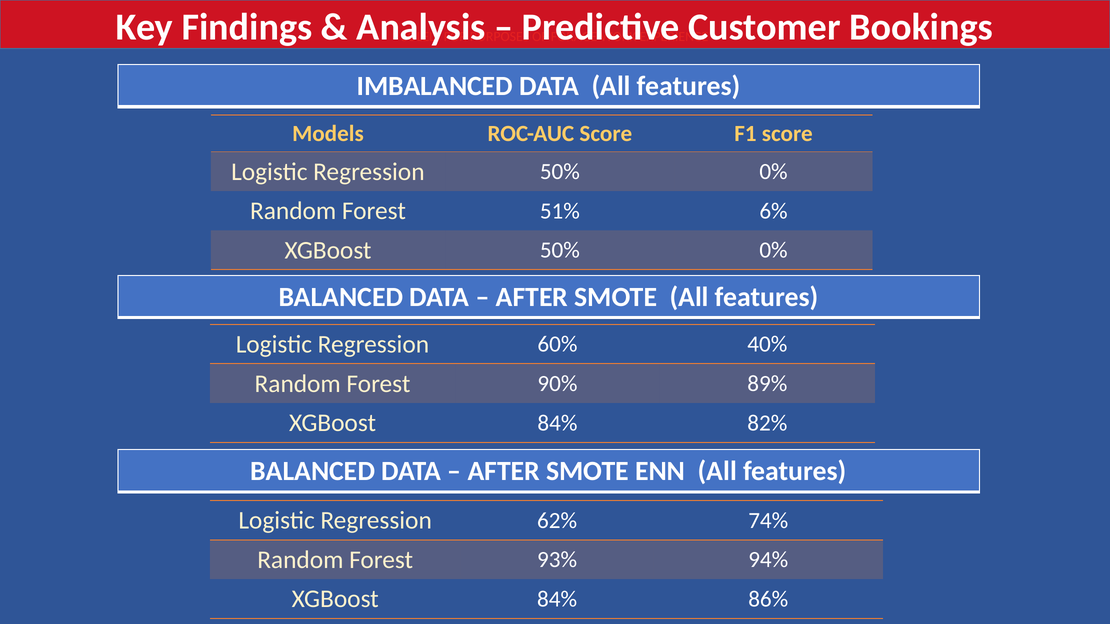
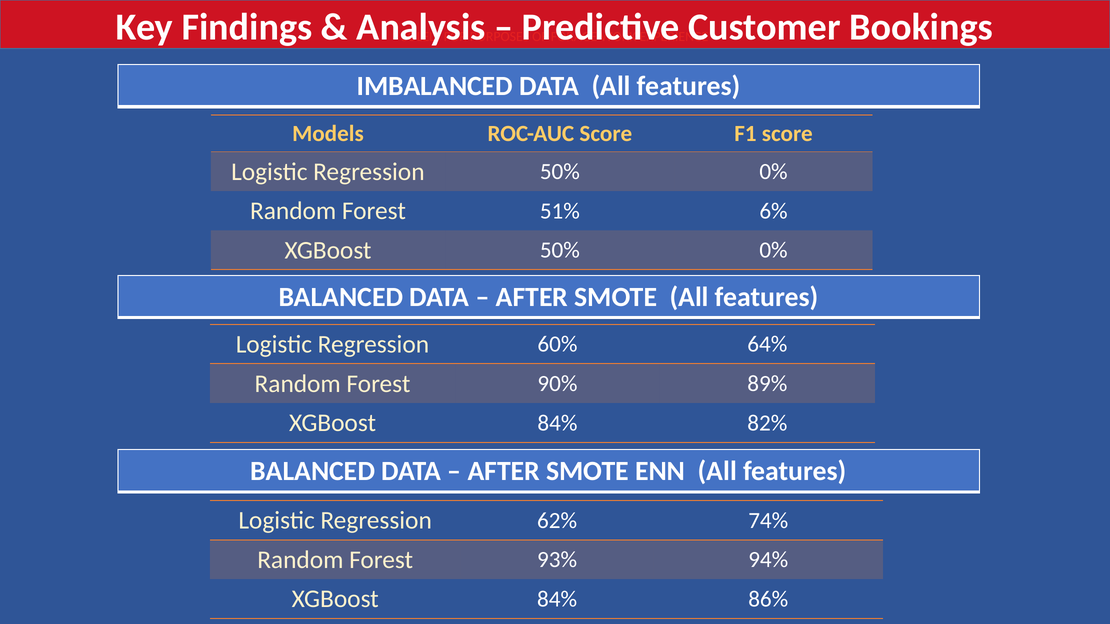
40%: 40% -> 64%
